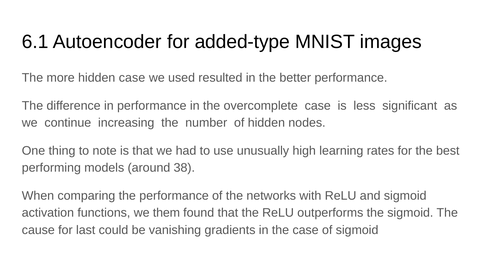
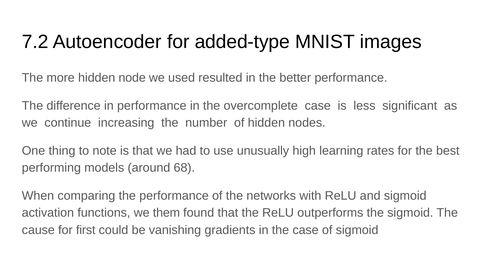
6.1: 6.1 -> 7.2
hidden case: case -> node
38: 38 -> 68
last: last -> first
